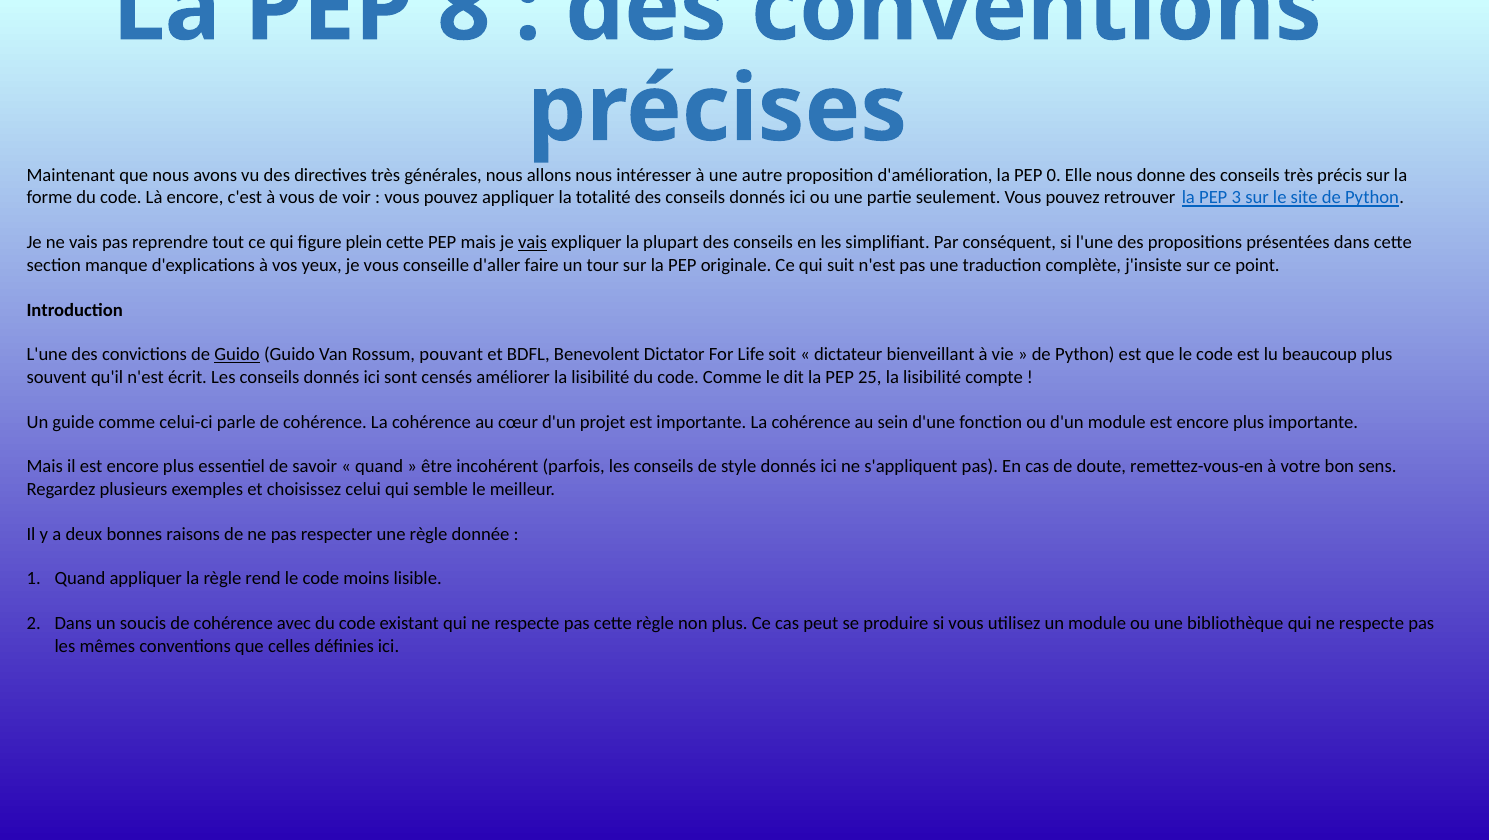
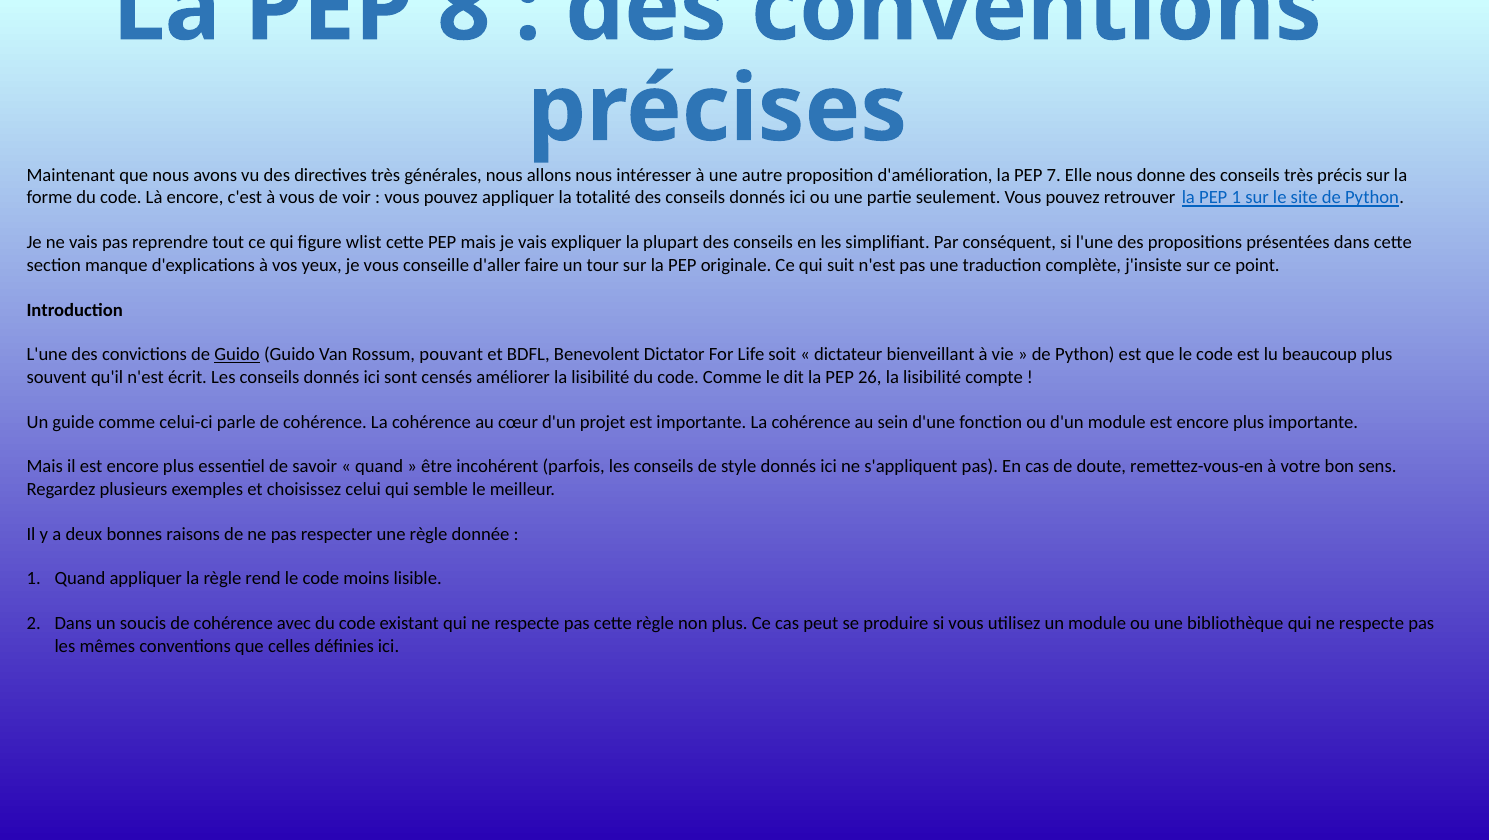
0: 0 -> 7
PEP 3: 3 -> 1
plein: plein -> wlist
vais at (532, 243) underline: present -> none
25: 25 -> 26
